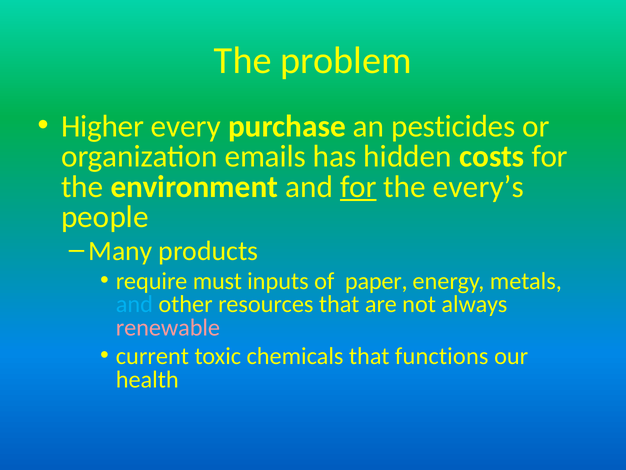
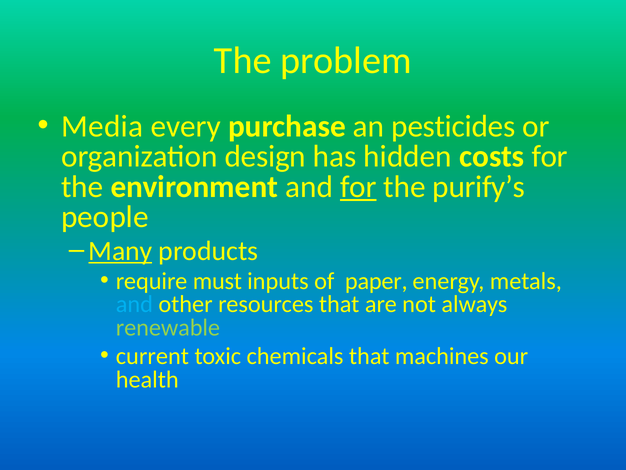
Higher: Higher -> Media
emails: emails -> design
every’s: every’s -> purify’s
Many underline: none -> present
renewable colour: pink -> light green
functions: functions -> machines
